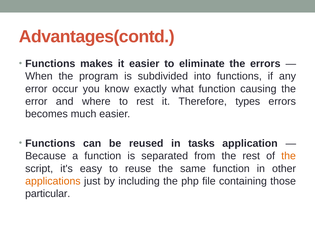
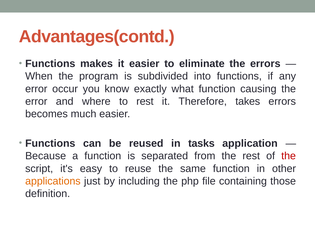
types: types -> takes
the at (289, 156) colour: orange -> red
particular: particular -> definition
